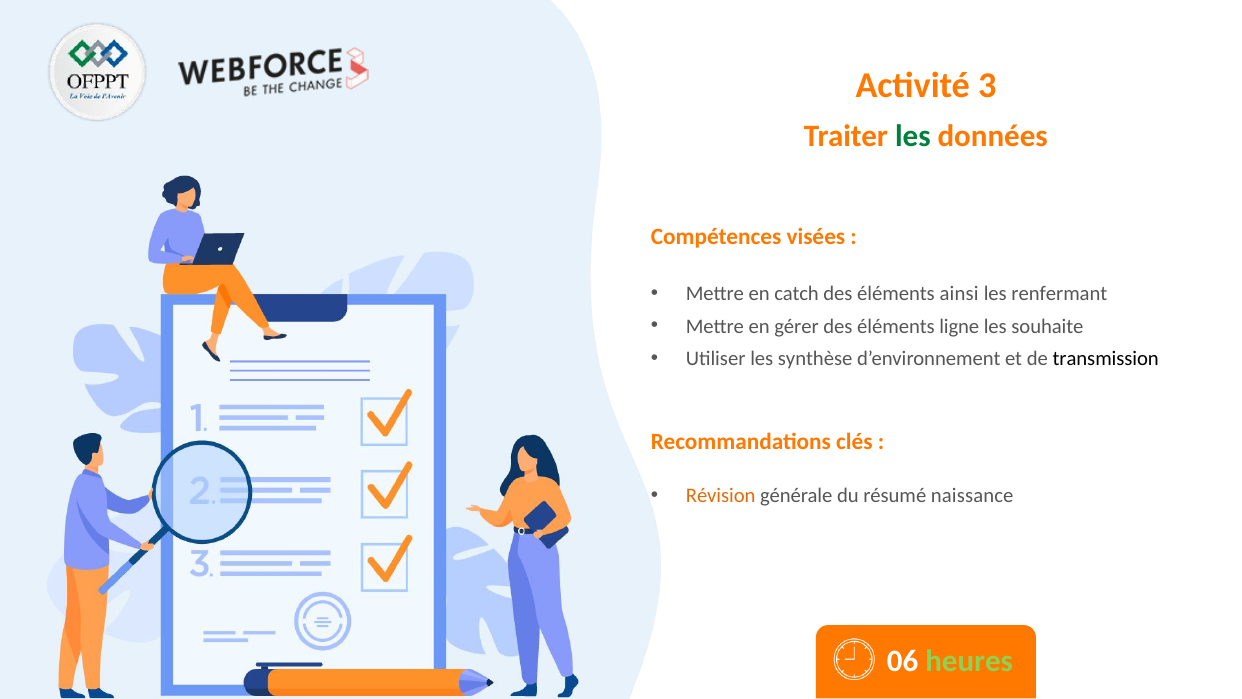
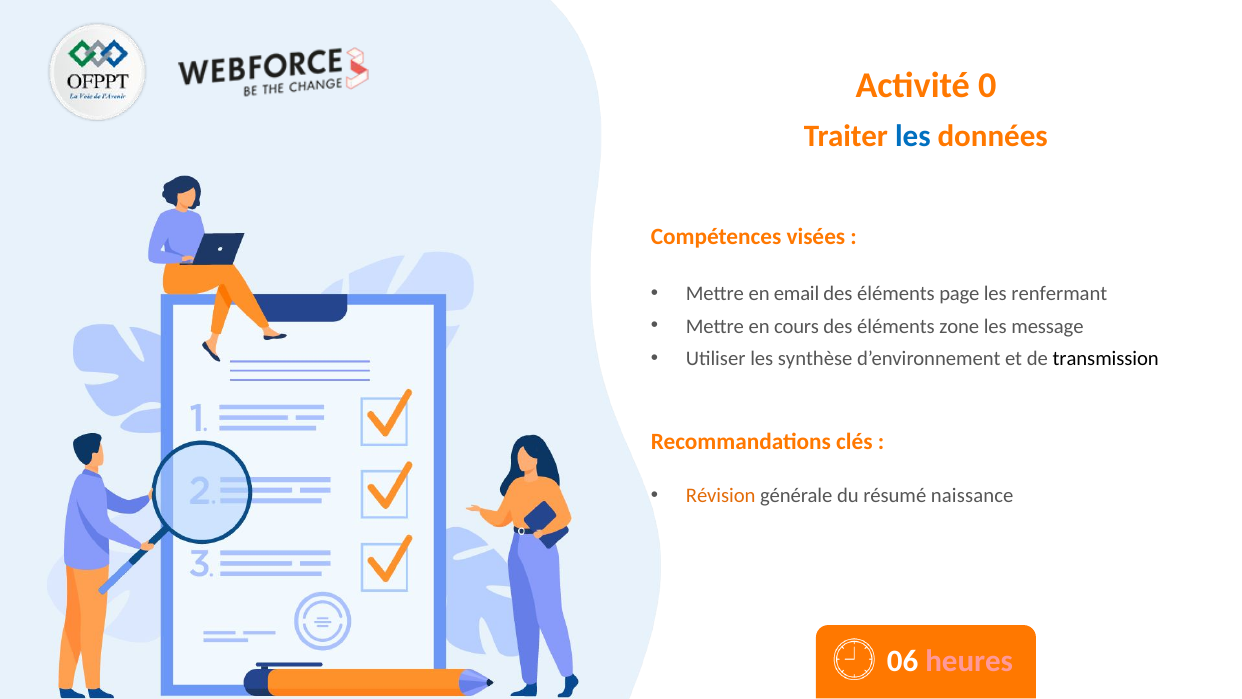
3: 3 -> 0
les at (913, 136) colour: green -> blue
catch: catch -> email
ainsi: ainsi -> page
gérer: gérer -> cours
ligne: ligne -> zone
souhaite: souhaite -> message
heures colour: light green -> pink
